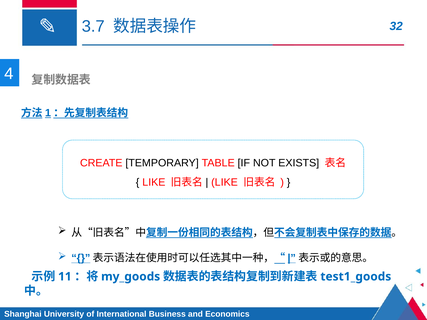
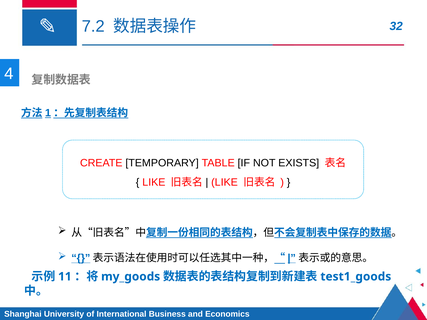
3.7: 3.7 -> 7.2
